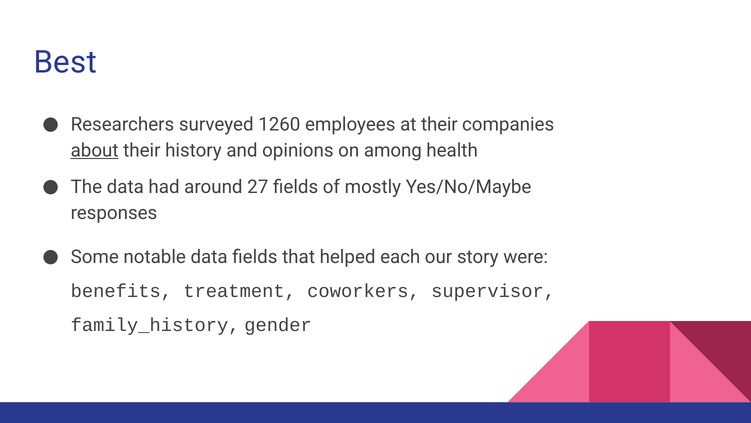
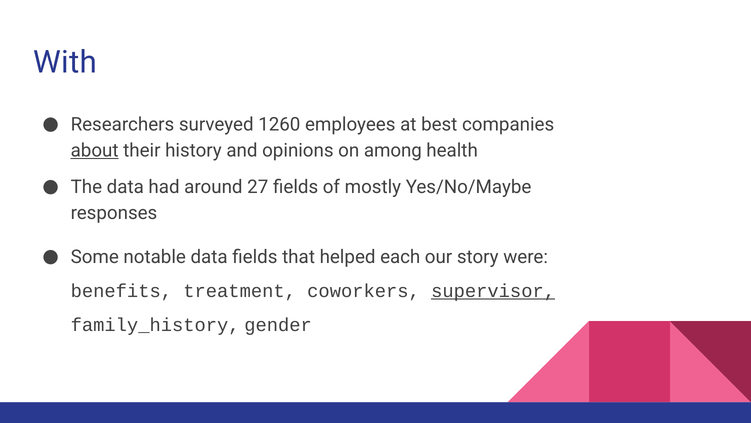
Best: Best -> With
at their: their -> best
supervisor underline: none -> present
